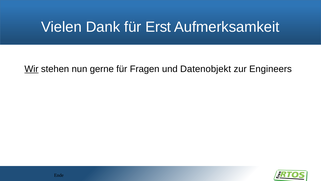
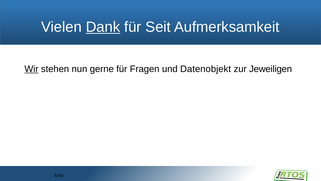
Dank underline: none -> present
Erst: Erst -> Seit
Engineers: Engineers -> Jeweiligen
